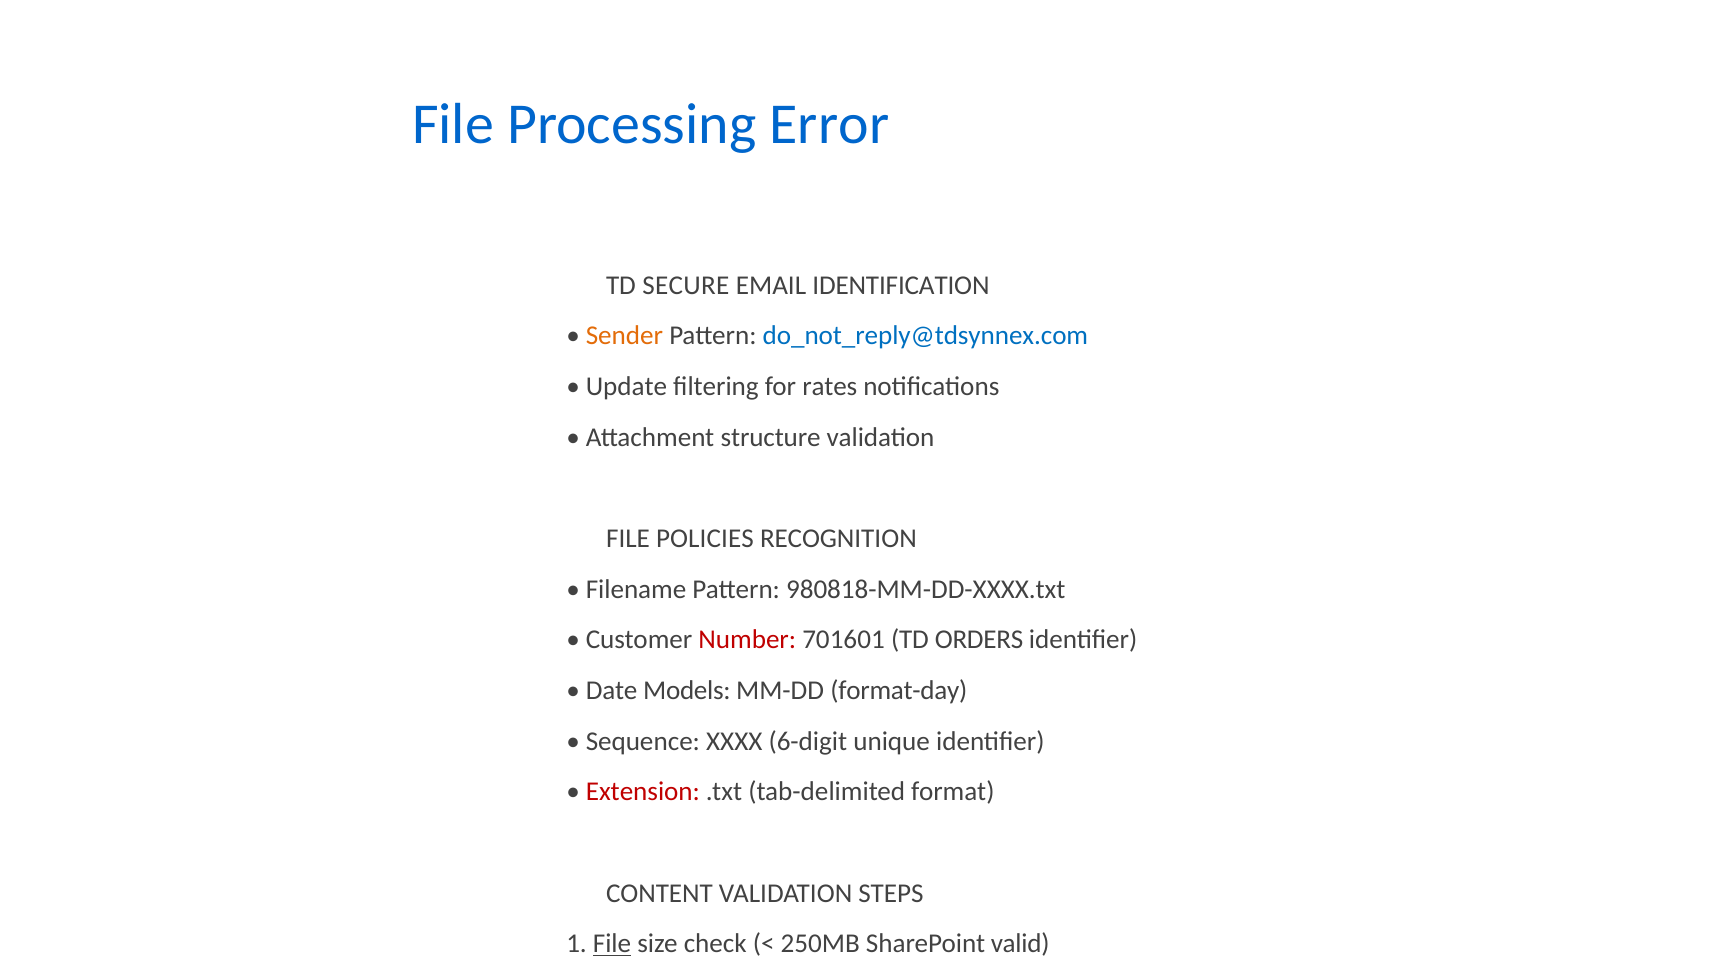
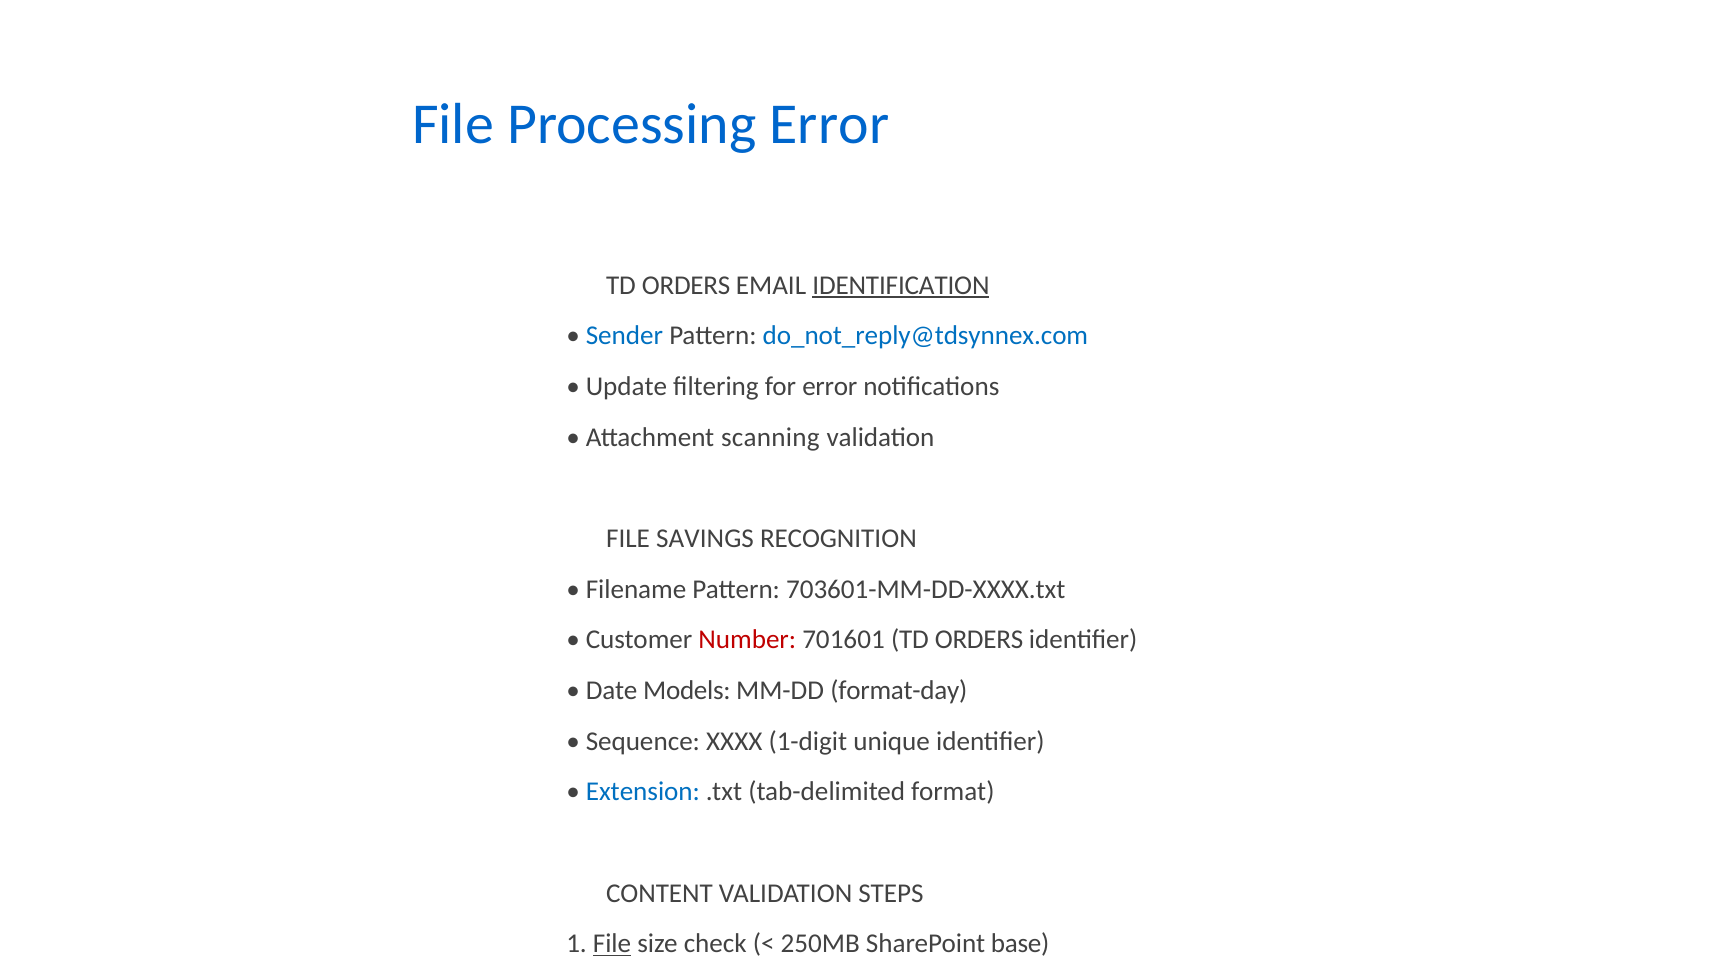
SECURE at (686, 285): SECURE -> ORDERS
IDENTIFICATION underline: none -> present
Sender colour: orange -> blue
for rates: rates -> error
Attachment structure: structure -> scanning
POLICIES: POLICIES -> SAVINGS
980818-MM-DD-XXXX.txt: 980818-MM-DD-XXXX.txt -> 703601-MM-DD-XXXX.txt
6-digit: 6-digit -> 1-digit
Extension colour: red -> blue
valid: valid -> base
